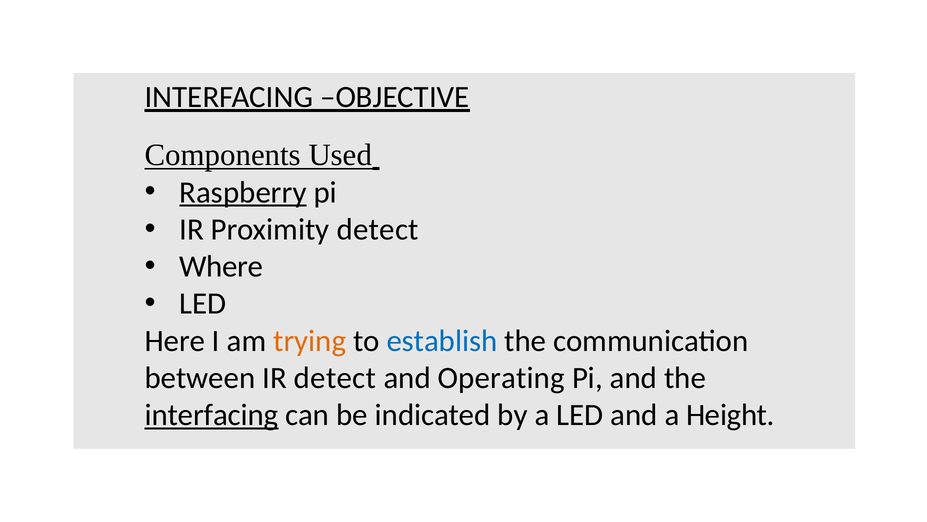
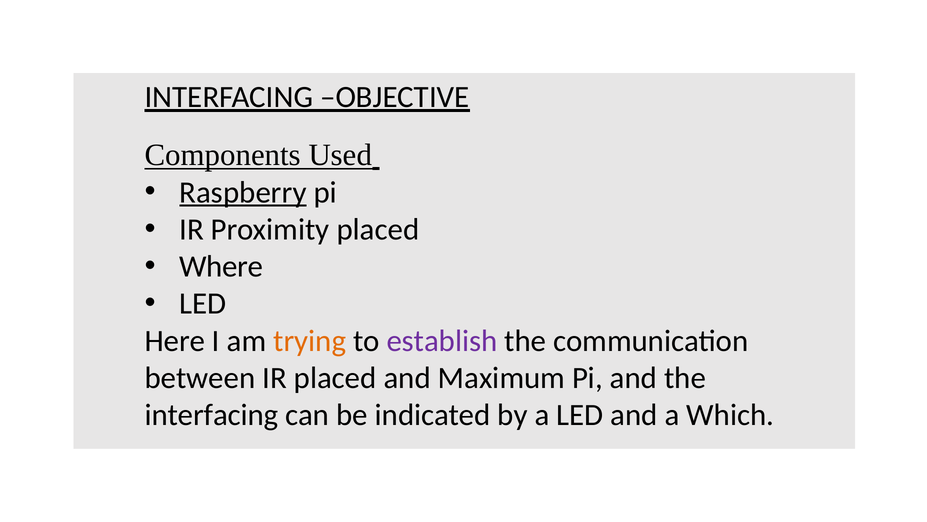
Proximity detect: detect -> placed
establish colour: blue -> purple
IR detect: detect -> placed
Operating: Operating -> Maximum
interfacing at (212, 415) underline: present -> none
Height: Height -> Which
